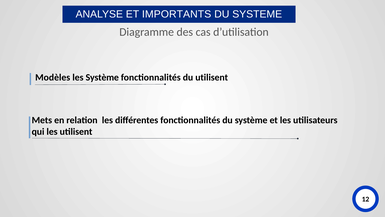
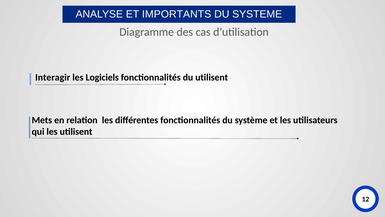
Modèles: Modèles -> Interagir
les Système: Système -> Logiciels
